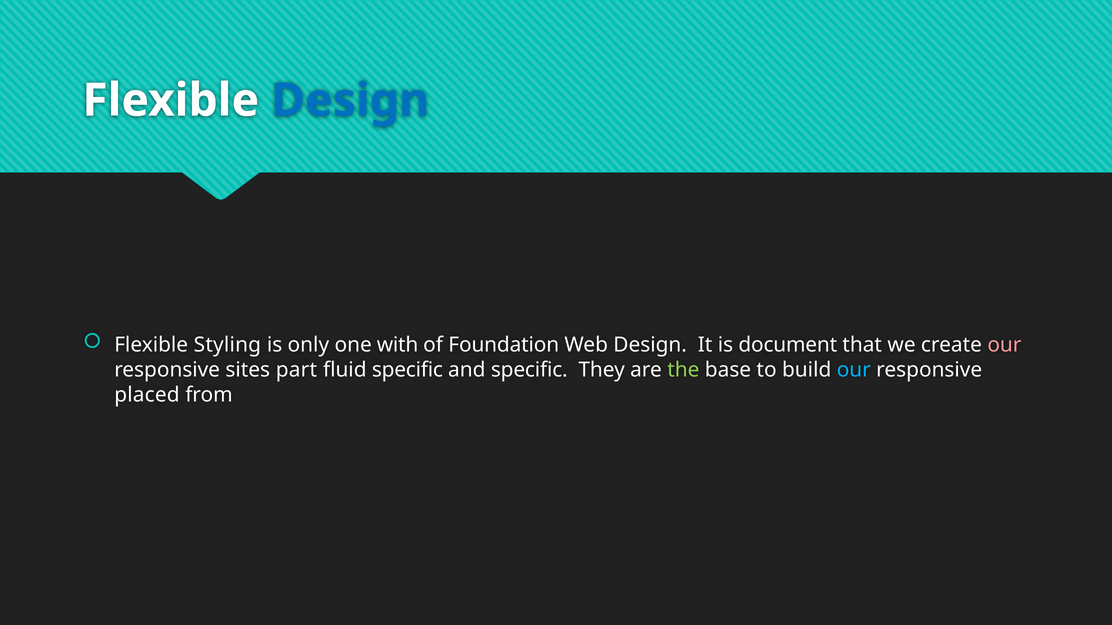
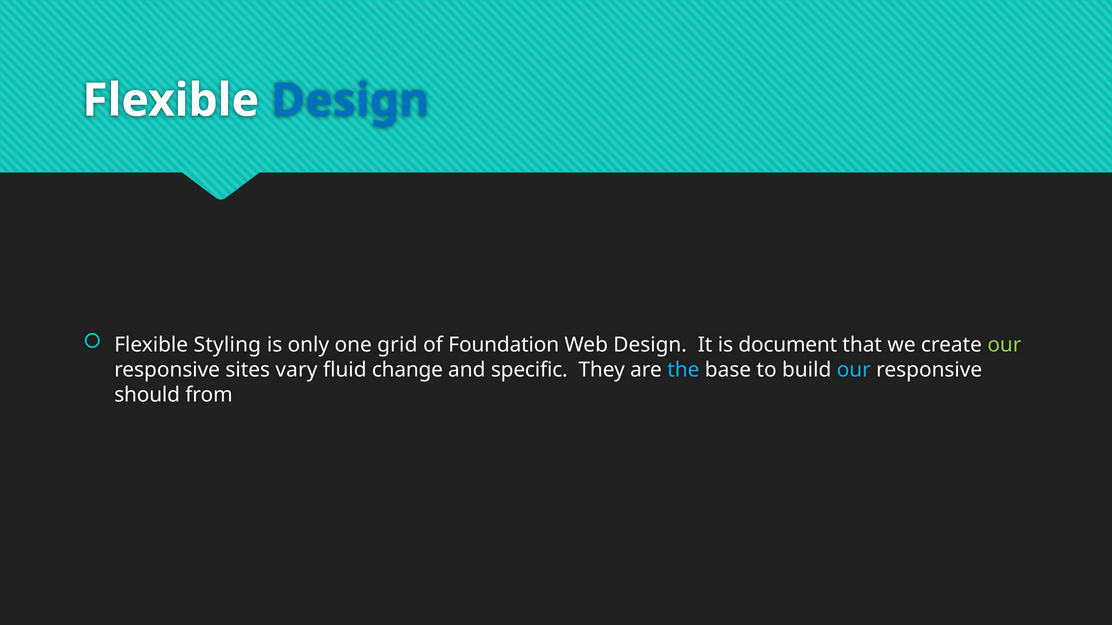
with: with -> grid
our at (1004, 345) colour: pink -> light green
part: part -> vary
fluid specific: specific -> change
the colour: light green -> light blue
placed: placed -> should
